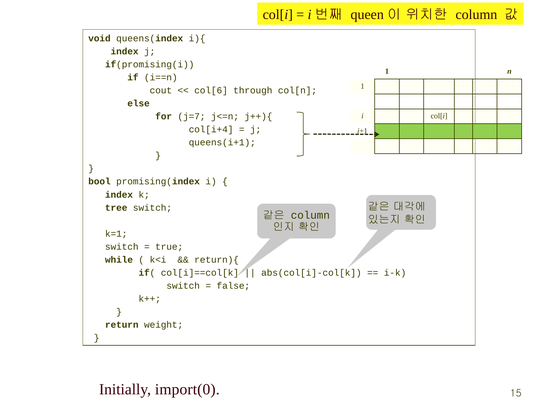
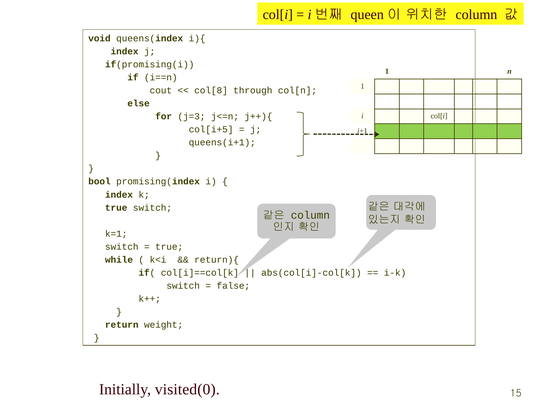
col[6: col[6 -> col[8
j=7: j=7 -> j=3
col[i+4: col[i+4 -> col[i+5
tree at (116, 208): tree -> true
import(0: import(0 -> visited(0
